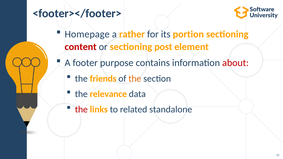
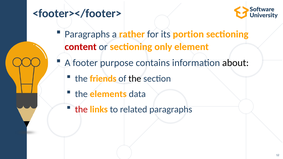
Homepage at (87, 34): Homepage -> Paragraphs
post: post -> only
about colour: red -> black
the at (135, 79) colour: orange -> black
relevance: relevance -> elements
related standalone: standalone -> paragraphs
